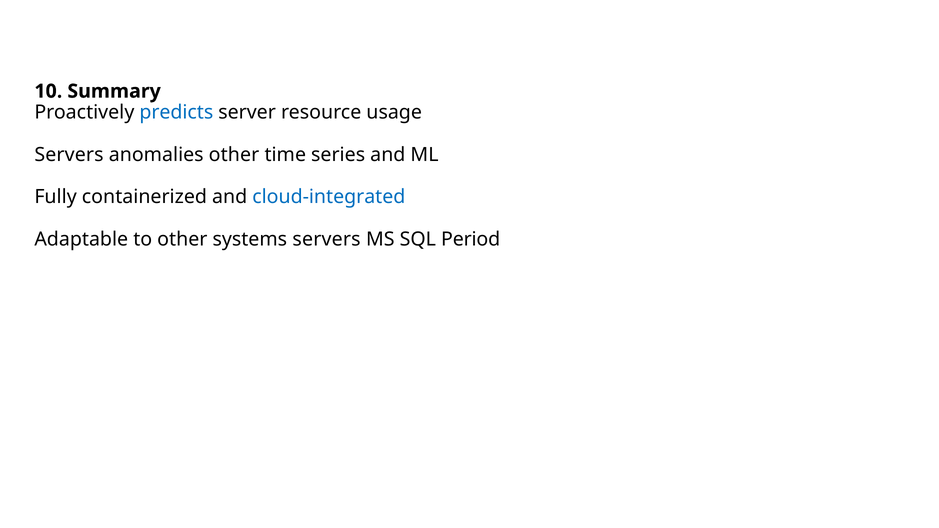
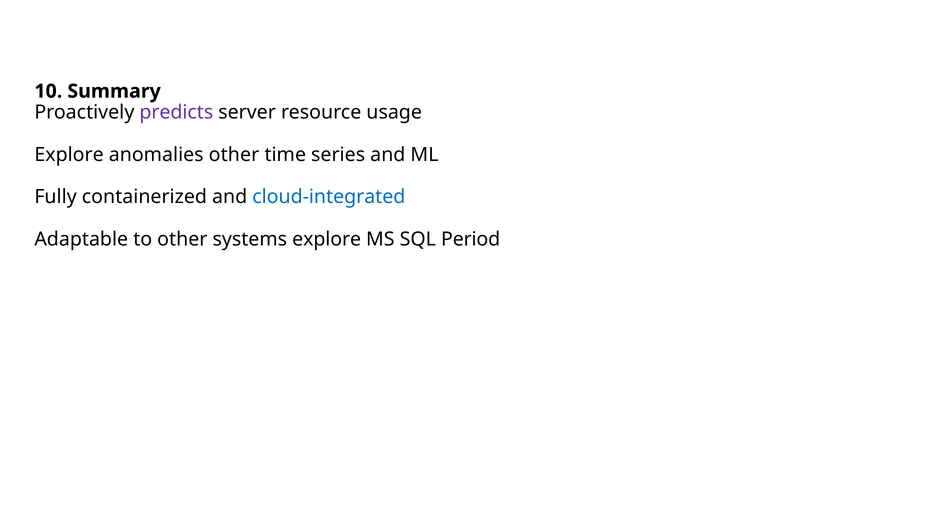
predicts colour: blue -> purple
Servers at (69, 155): Servers -> Explore
systems servers: servers -> explore
